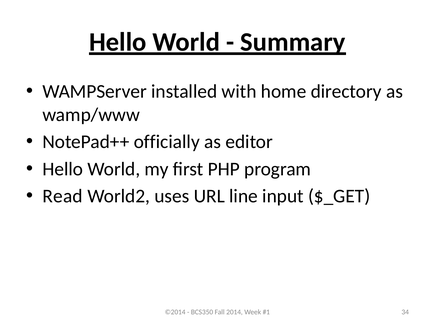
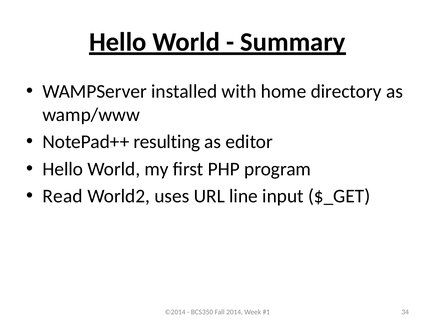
officially: officially -> resulting
